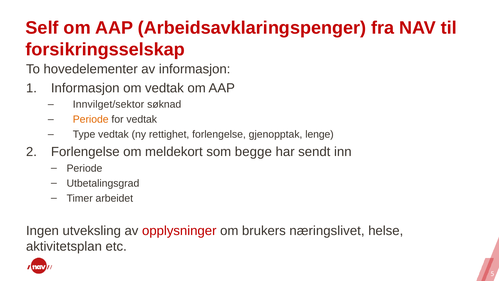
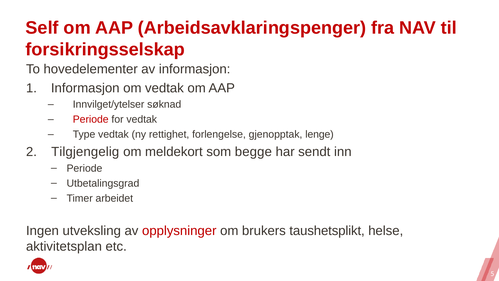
Innvilget/sektor: Innvilget/sektor -> Innvilget/ytelser
Periode at (91, 119) colour: orange -> red
Forlengelse at (85, 152): Forlengelse -> Tilgjengelig
næringslivet: næringslivet -> taushetsplikt
